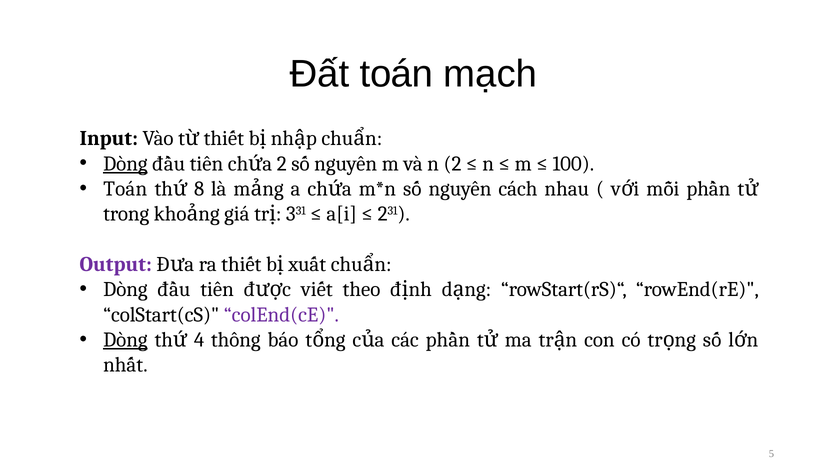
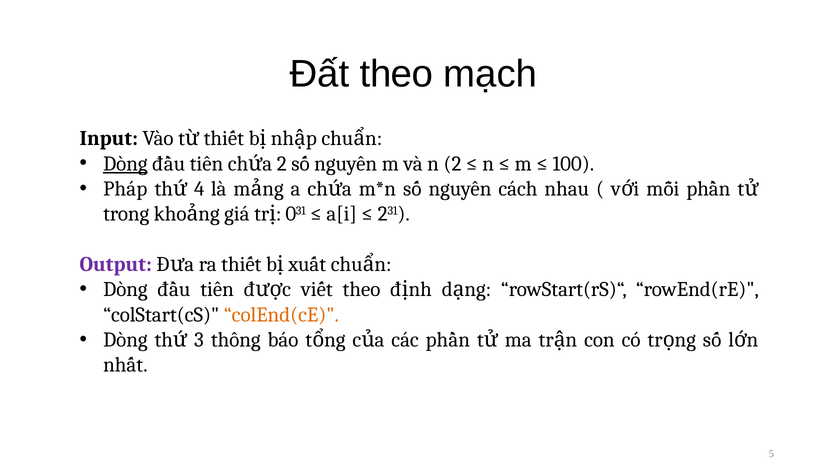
Đất toán: toán -> theo
Toán at (125, 189): Toán -> Pháp
8: 8 -> 4
3: 3 -> 0
colEnd(cE colour: purple -> orange
Dòng at (125, 339) underline: present -> none
4: 4 -> 3
